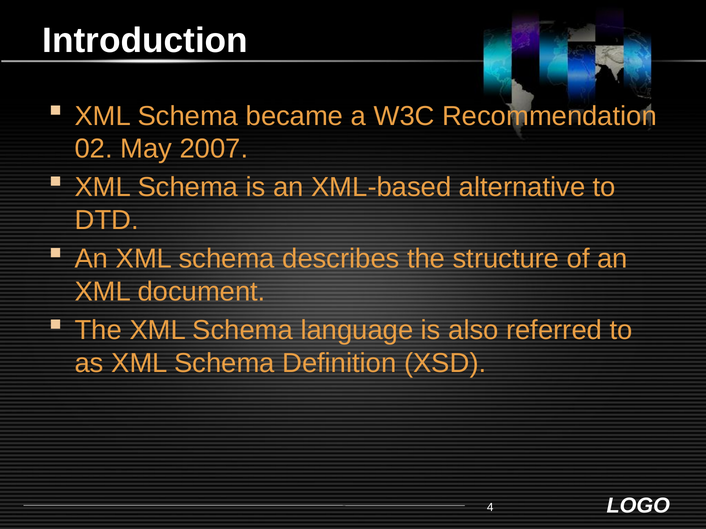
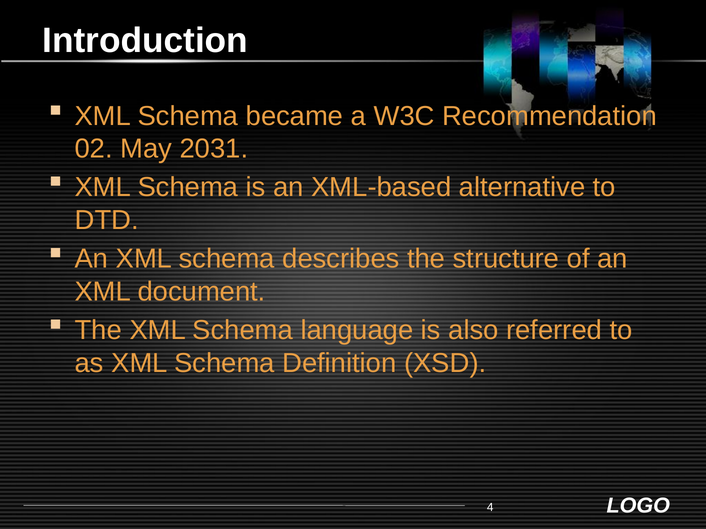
2007: 2007 -> 2031
